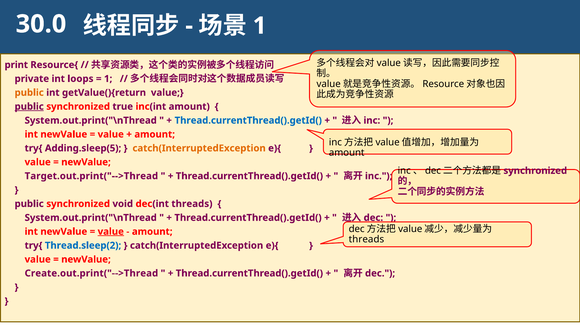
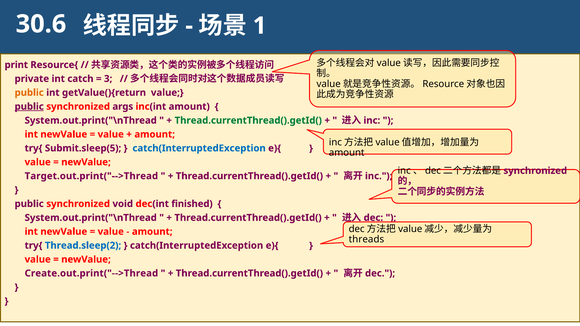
30.0: 30.0 -> 30.6
loops: loops -> catch
1 at (108, 79): 1 -> 3
true: true -> args
Thread.currentThread().getId( at (248, 121) colour: blue -> green
Adding.sleep(5: Adding.sleep(5 -> Submit.sleep(5
catch(InterruptedException at (199, 148) colour: orange -> blue
dec(int threads: threads -> finished
value at (111, 232) underline: present -> none
